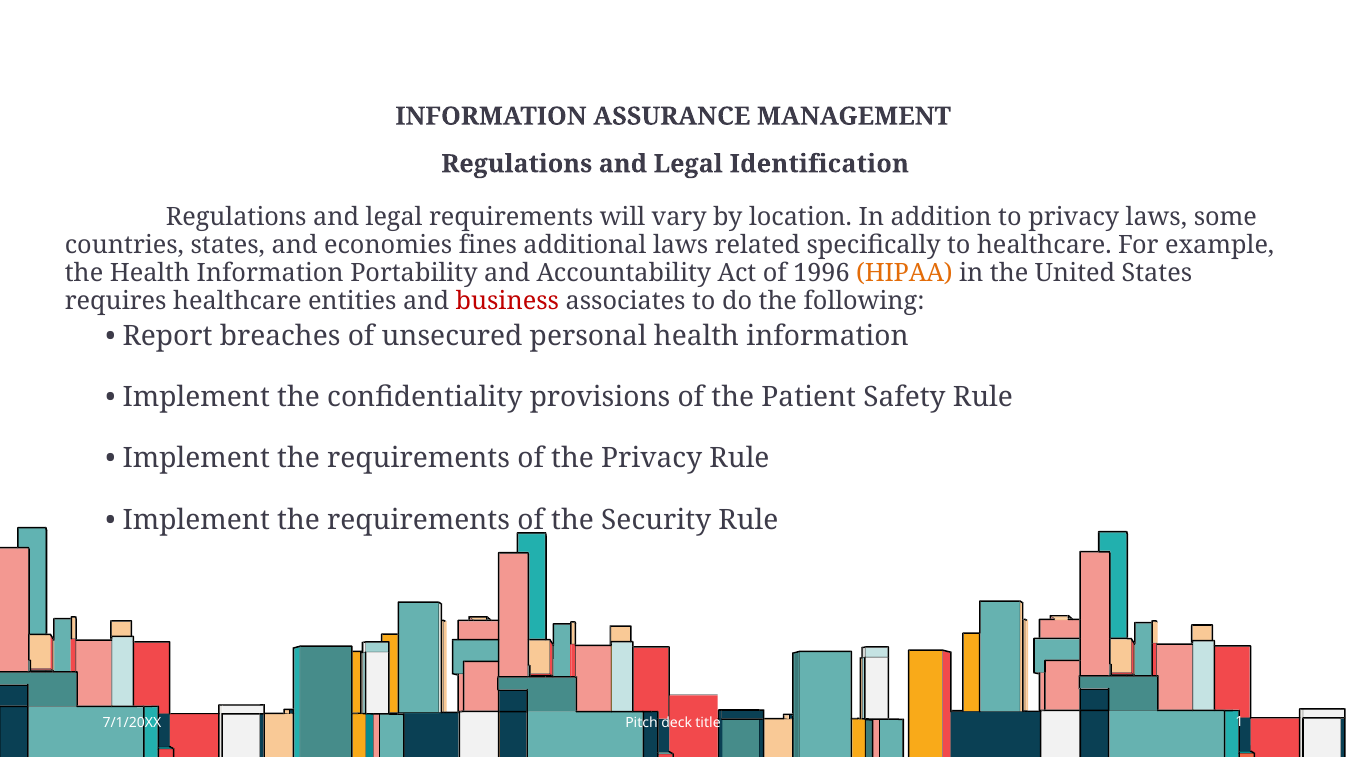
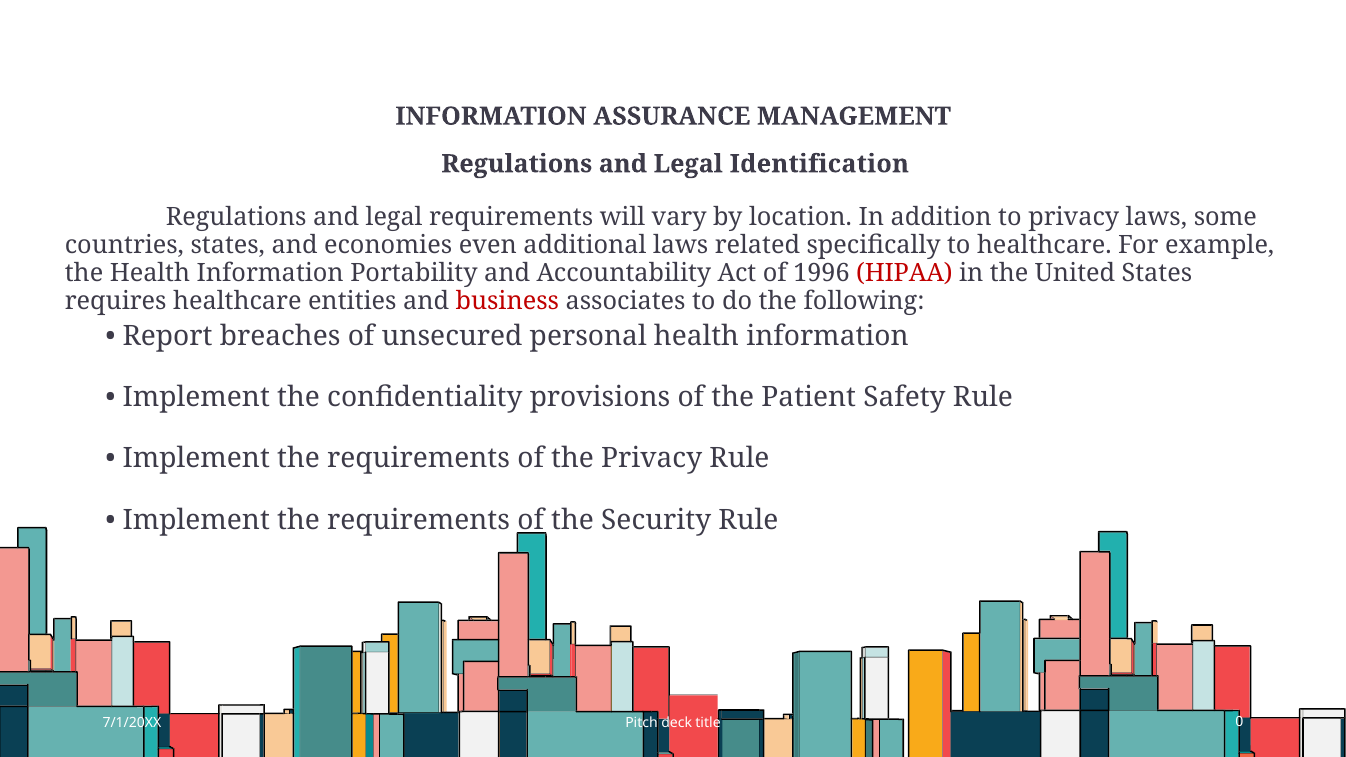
fines: fines -> even
HIPAA colour: orange -> red
1: 1 -> 0
